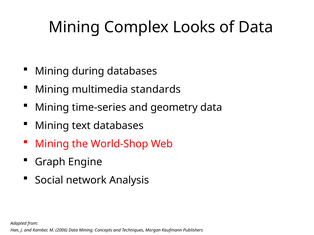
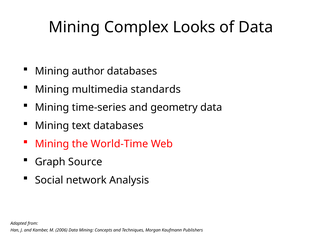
during: during -> author
World-Shop: World-Shop -> World-Time
Engine: Engine -> Source
